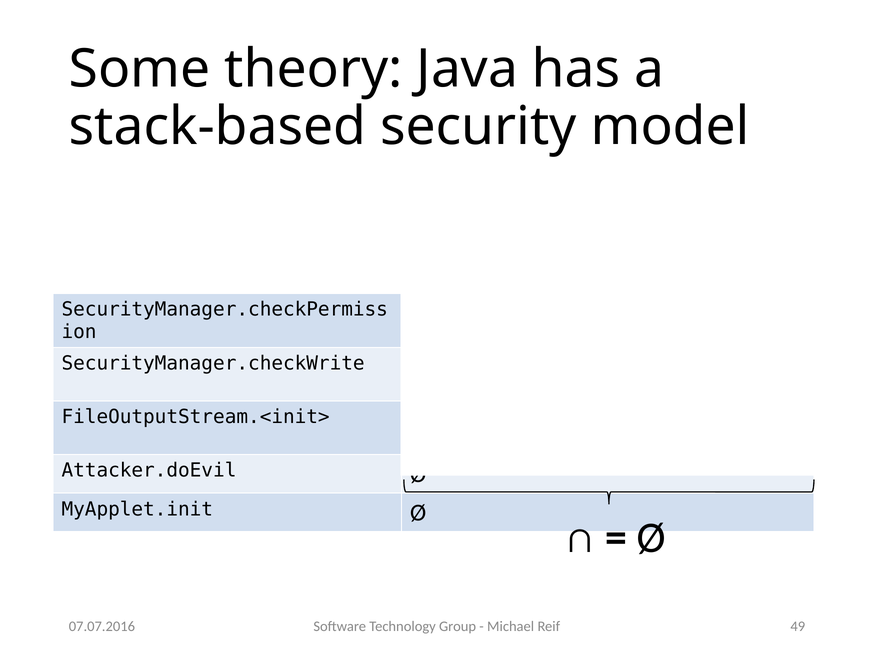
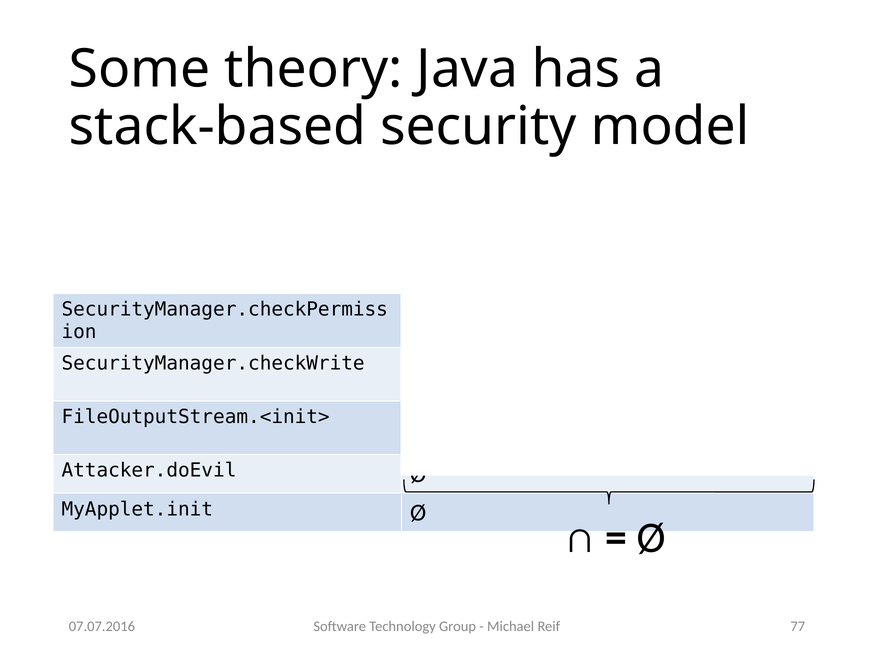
49: 49 -> 77
